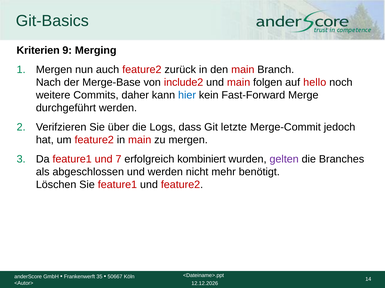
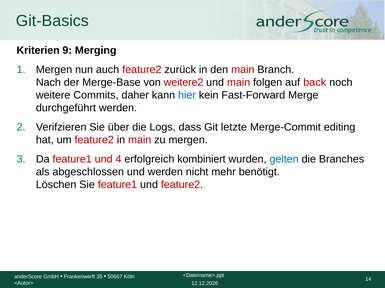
include2: include2 -> weitere2
hello: hello -> back
jedoch: jedoch -> editing
7: 7 -> 4
gelten colour: purple -> blue
